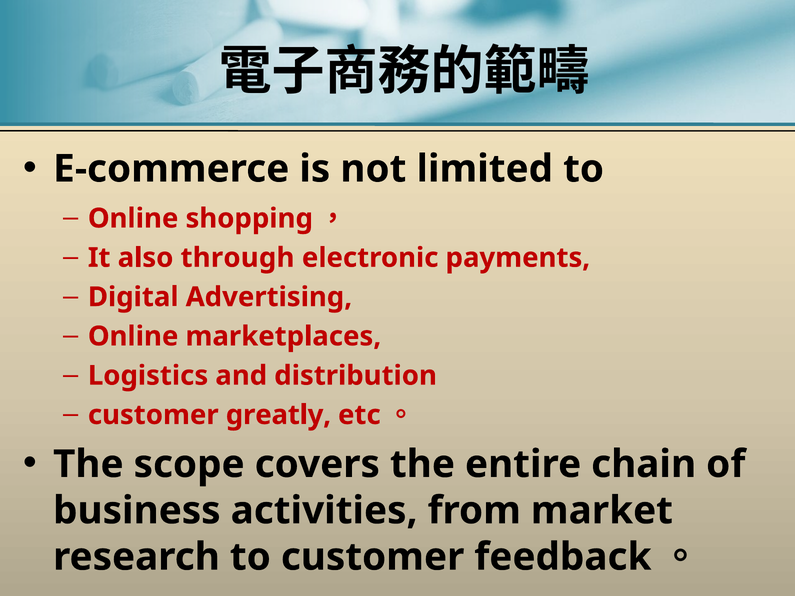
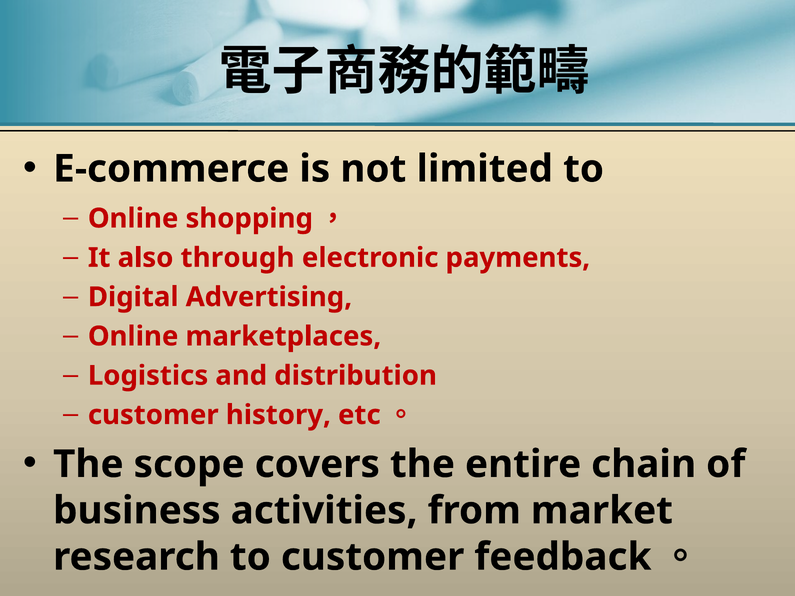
greatly: greatly -> history
